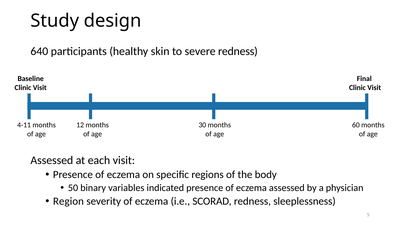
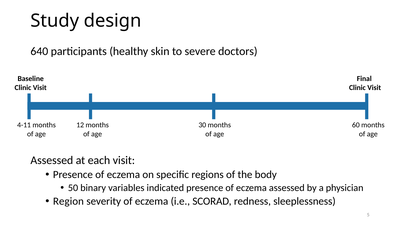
severe redness: redness -> doctors
